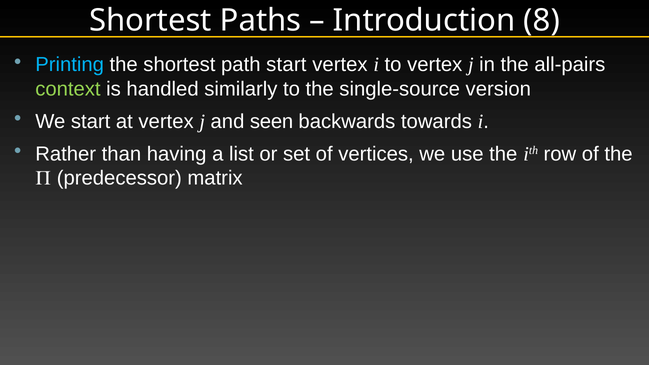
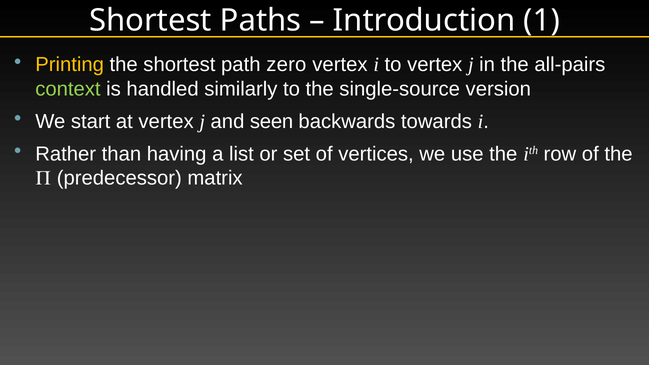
8: 8 -> 1
Printing colour: light blue -> yellow
path start: start -> zero
